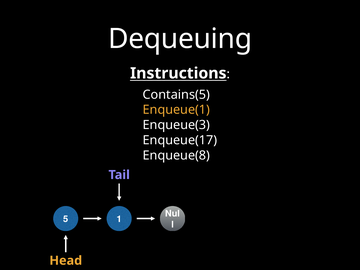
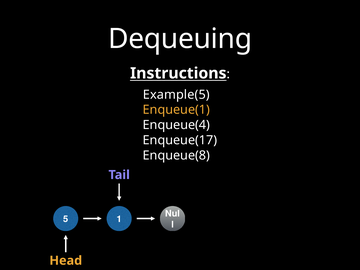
Contains(5: Contains(5 -> Example(5
Enqueue(3: Enqueue(3 -> Enqueue(4
